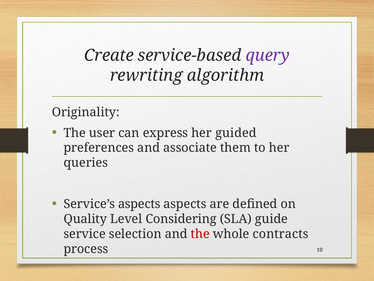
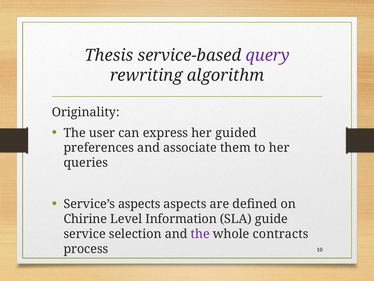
Create: Create -> Thesis
Quality: Quality -> Chirine
Considering: Considering -> Information
the at (200, 234) colour: red -> purple
